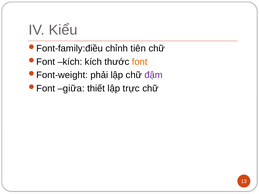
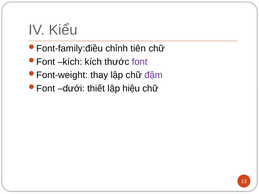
font colour: orange -> purple
phải: phải -> thay
giữa: giữa -> dưới
trực: trực -> hiệu
